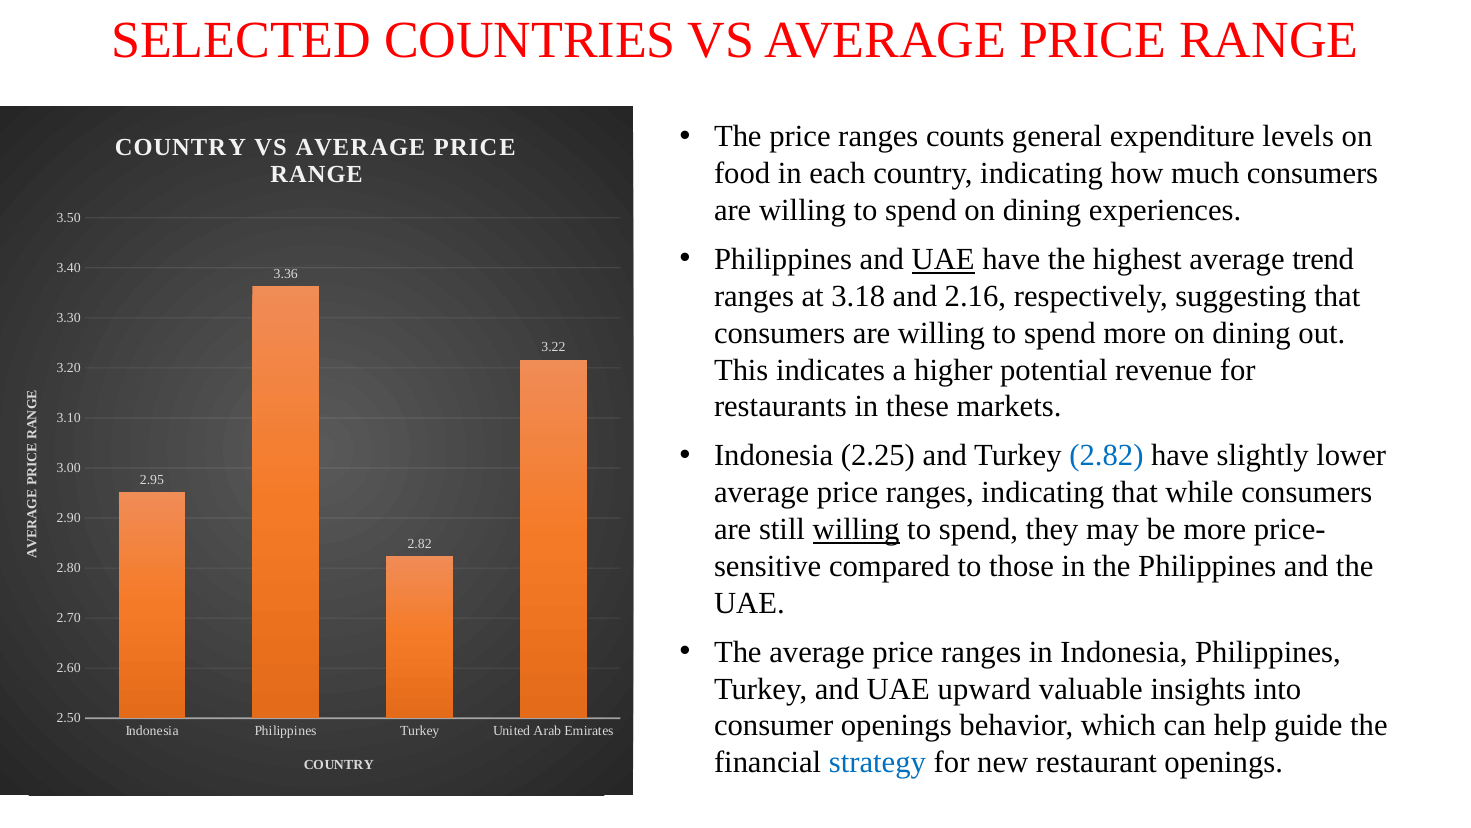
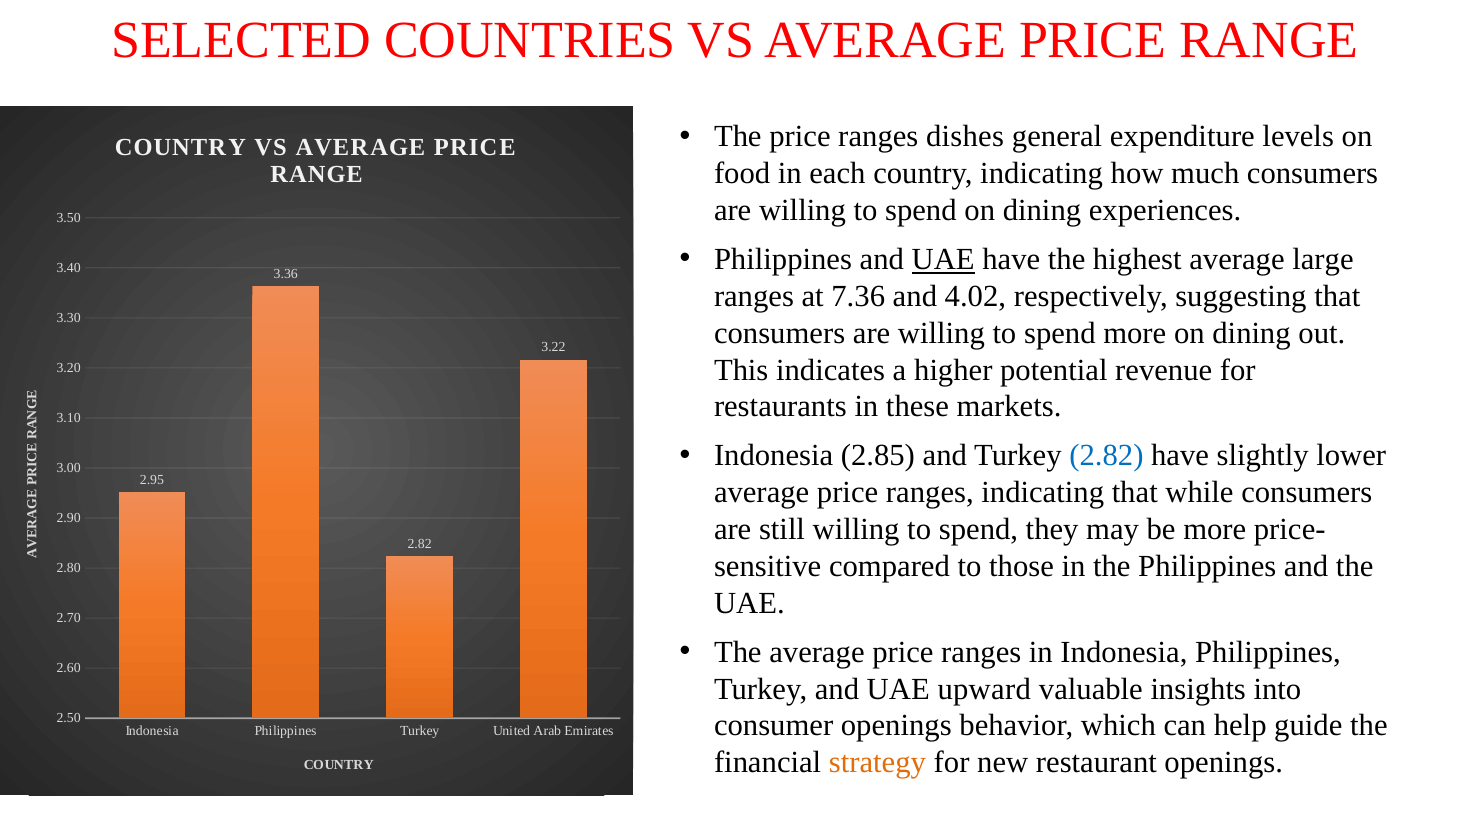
counts: counts -> dishes
trend: trend -> large
3.18: 3.18 -> 7.36
2.16: 2.16 -> 4.02
2.25: 2.25 -> 2.85
willing at (856, 529) underline: present -> none
strategy colour: blue -> orange
